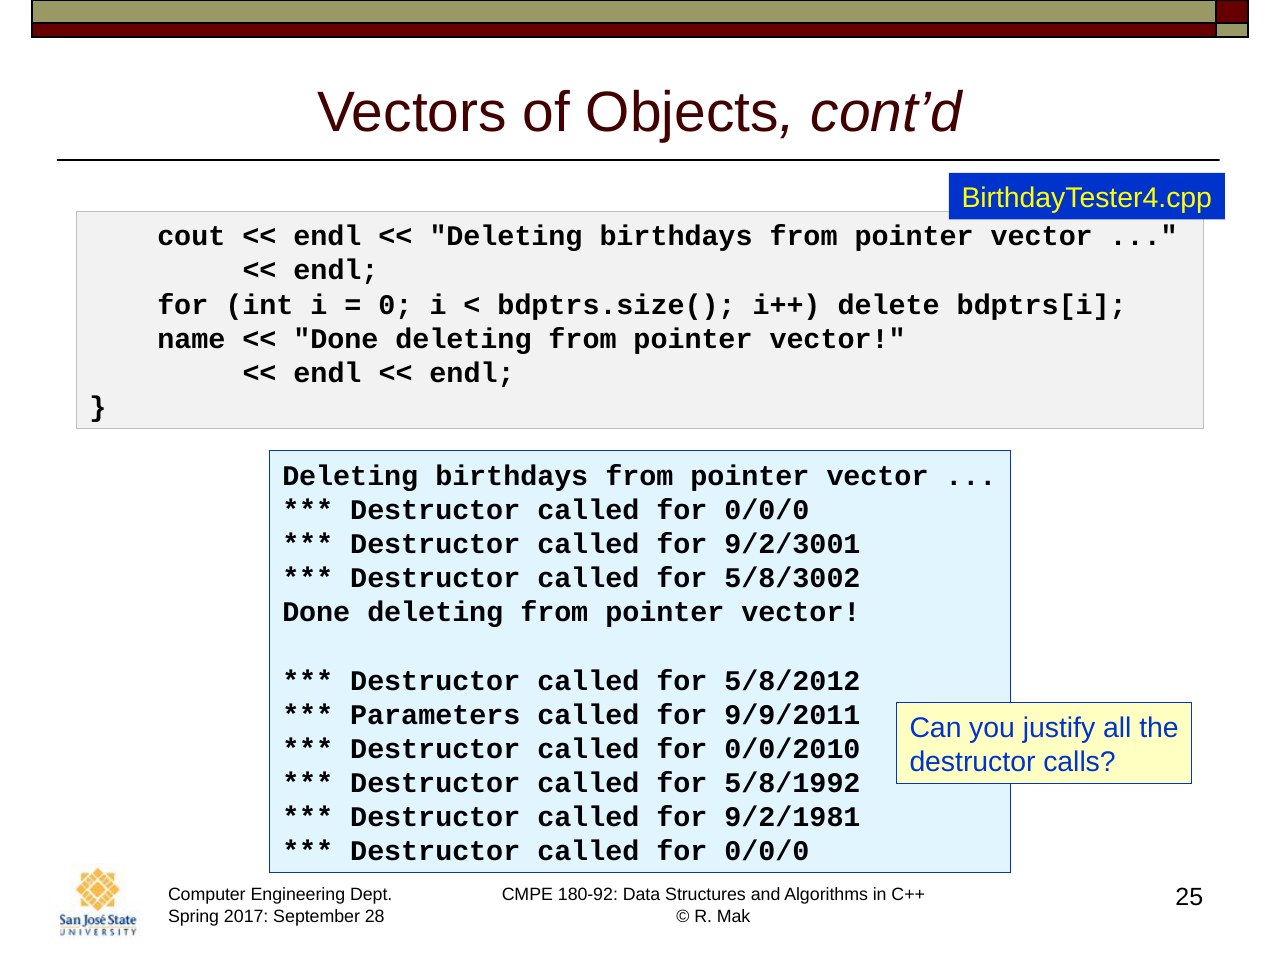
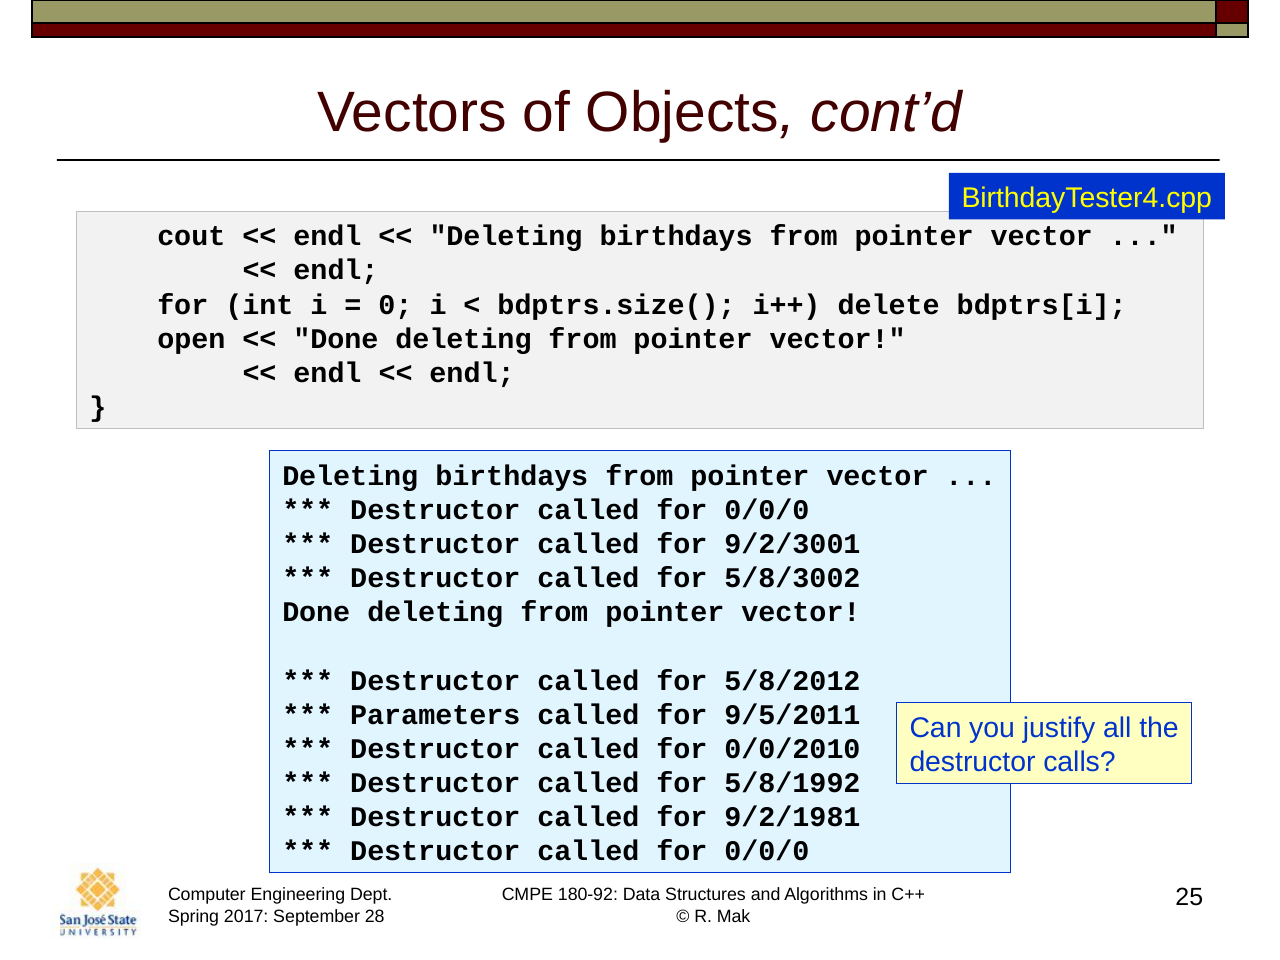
name: name -> open
9/9/2011: 9/9/2011 -> 9/5/2011
